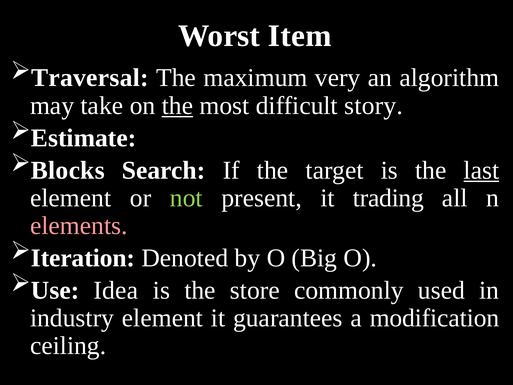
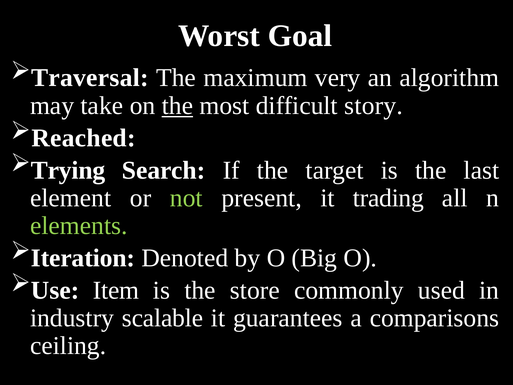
Item: Item -> Goal
Estimate: Estimate -> Reached
Blocks: Blocks -> Trying
last underline: present -> none
elements colour: pink -> light green
Idea: Idea -> Item
industry element: element -> scalable
modification: modification -> comparisons
